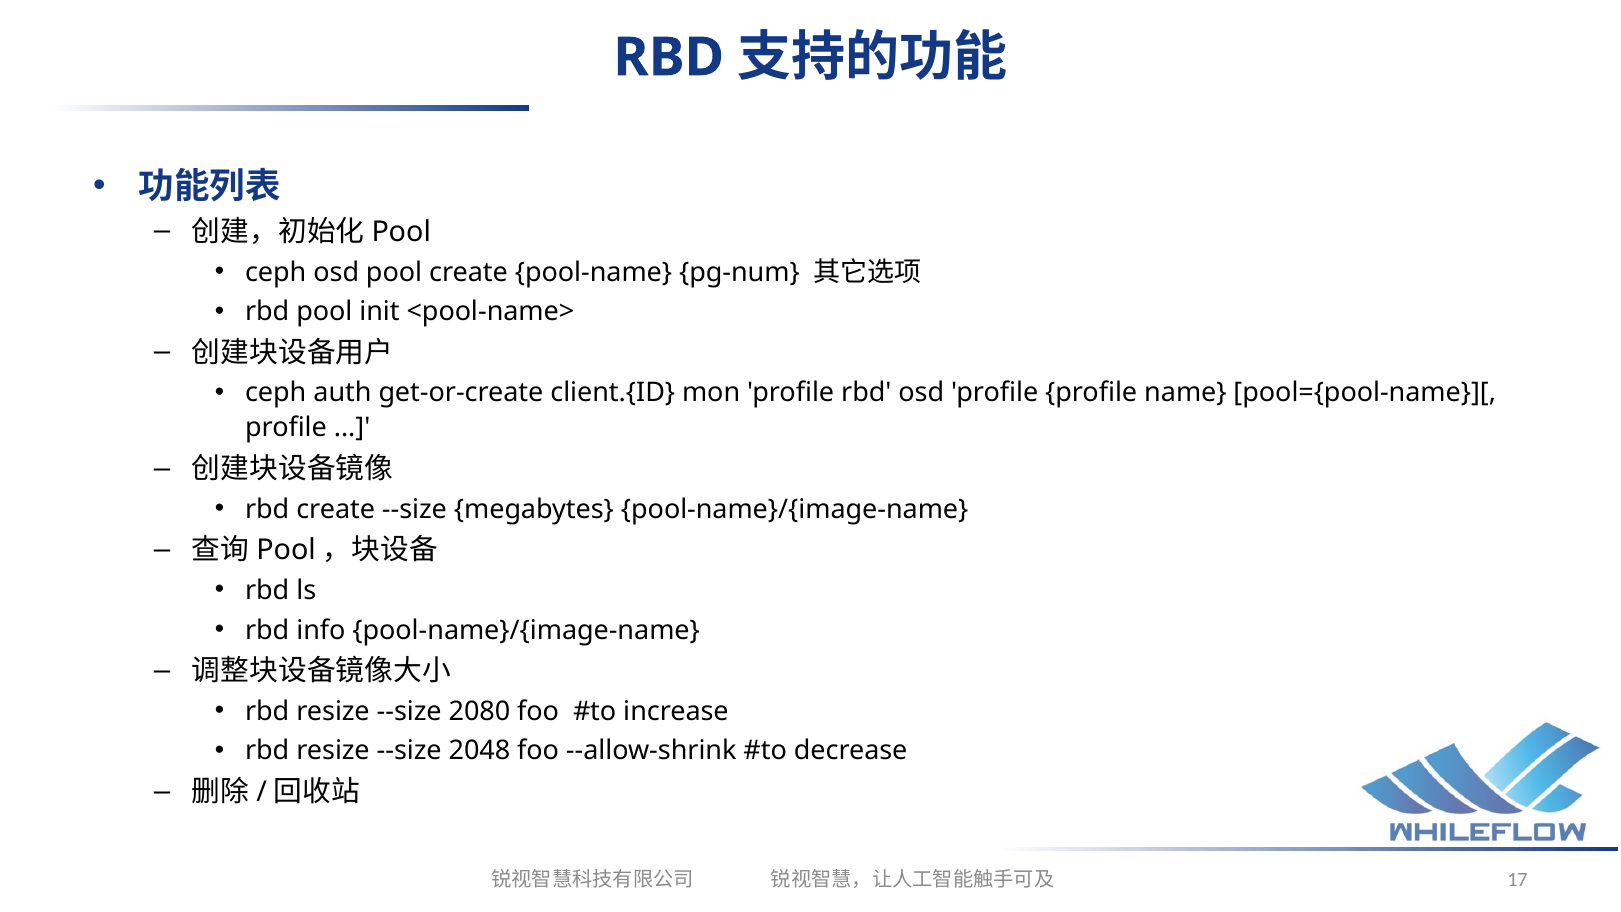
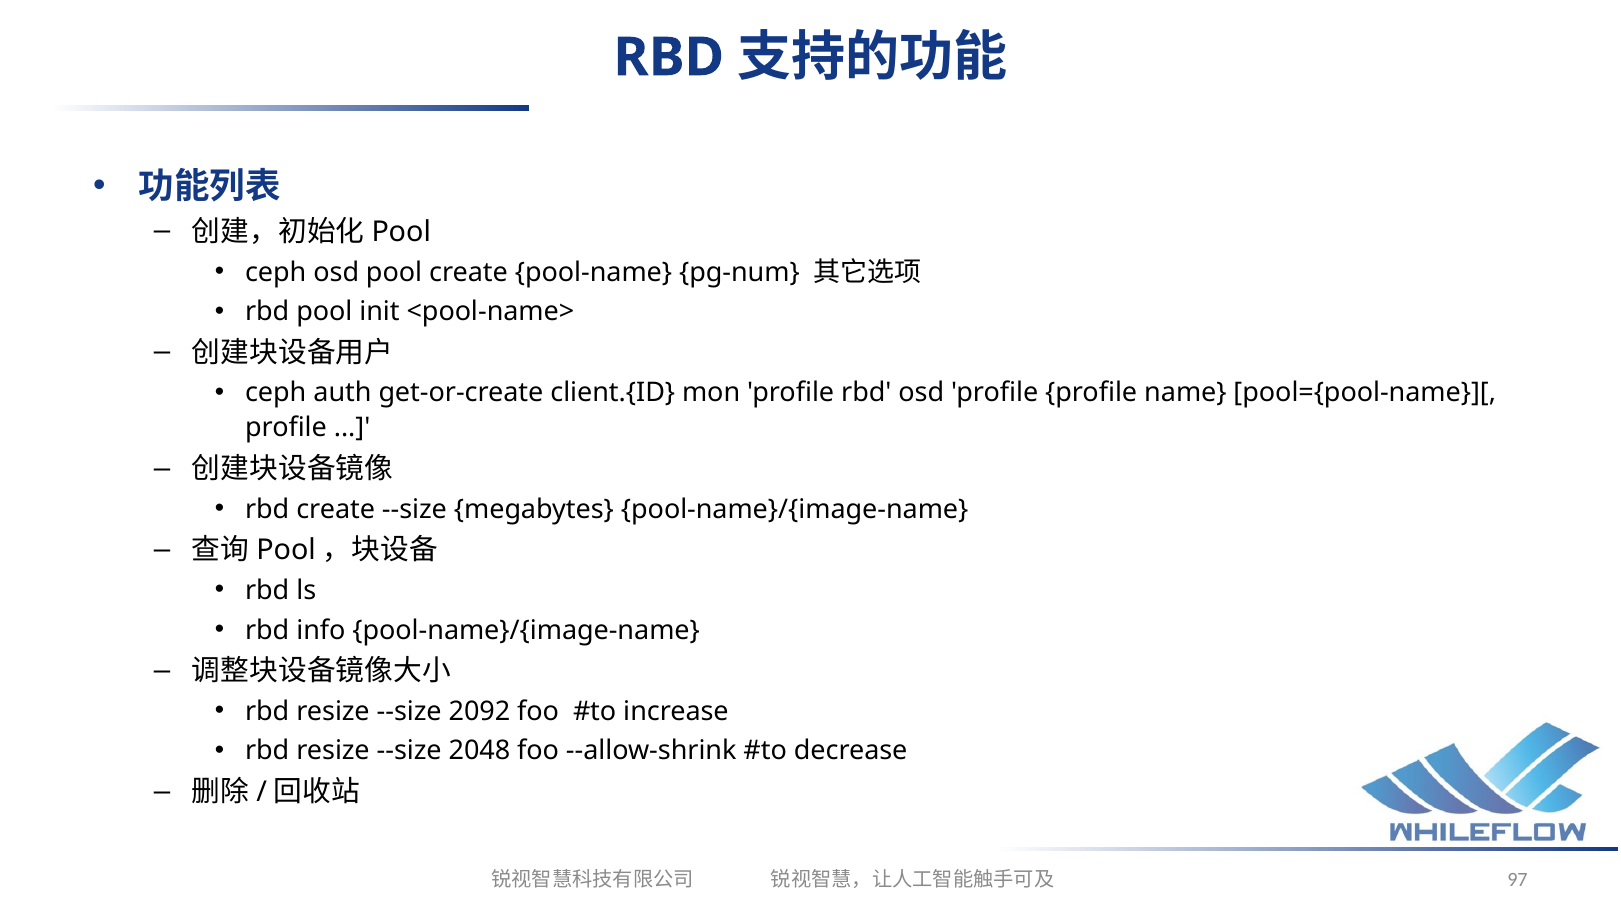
2080: 2080 -> 2092
17: 17 -> 97
